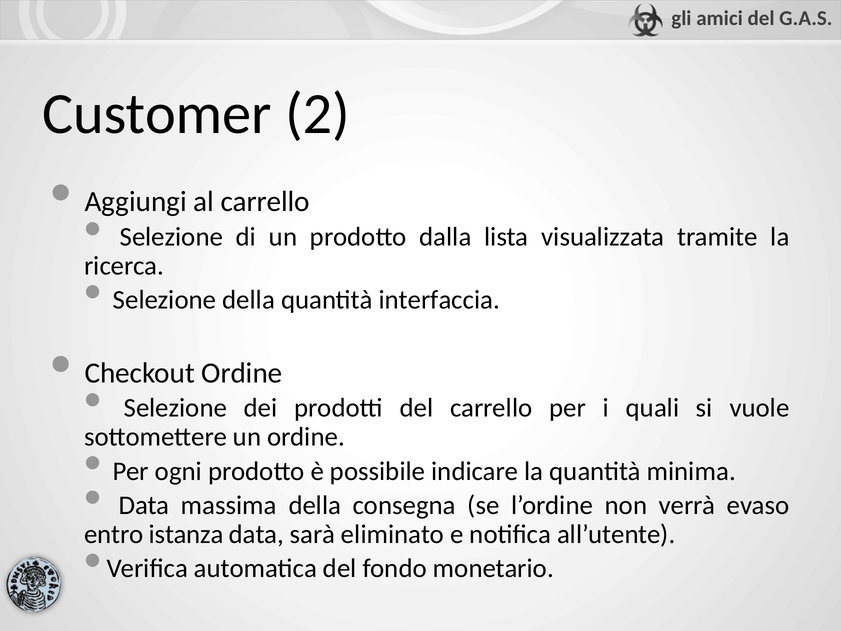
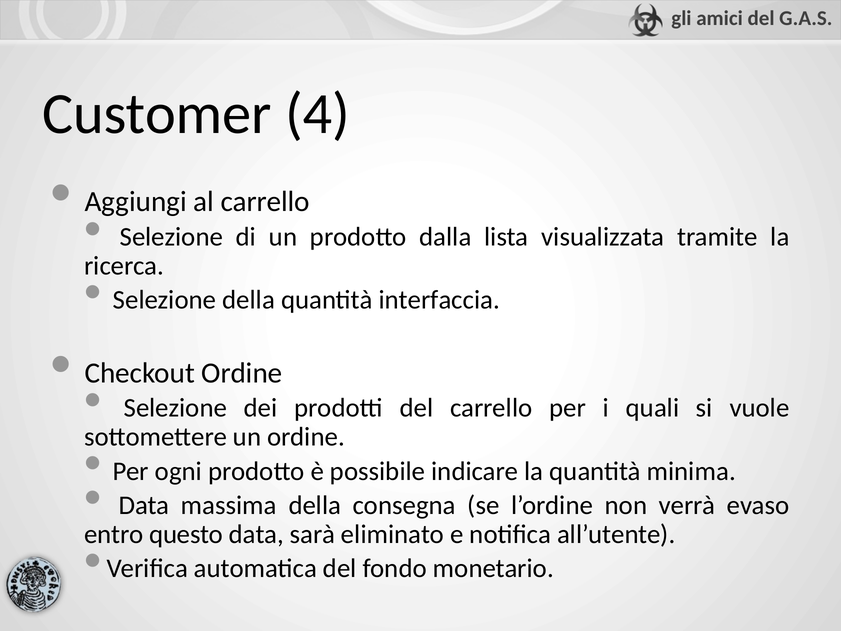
2: 2 -> 4
istanza: istanza -> questo
